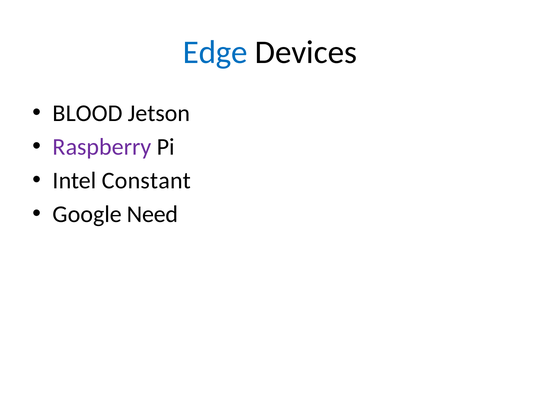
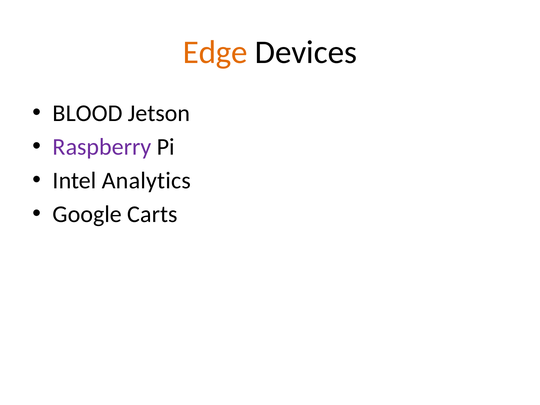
Edge colour: blue -> orange
Constant: Constant -> Analytics
Need: Need -> Carts
